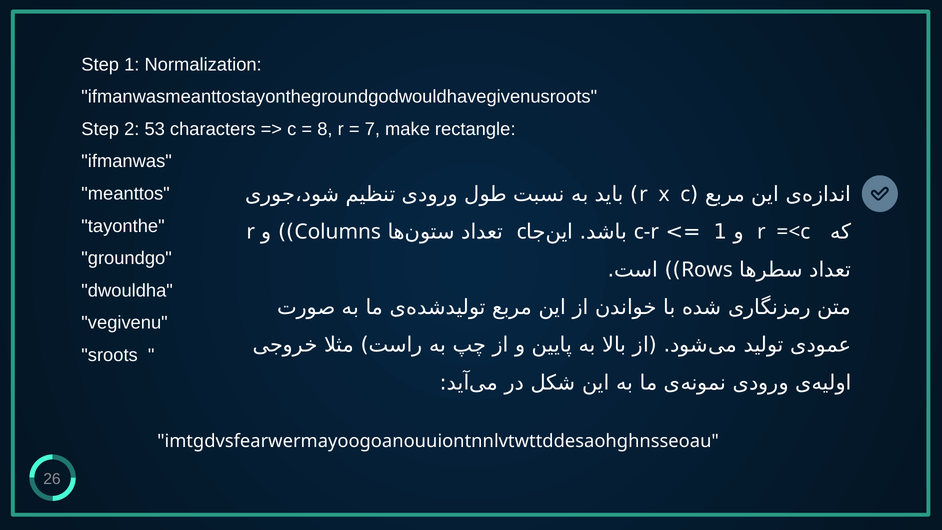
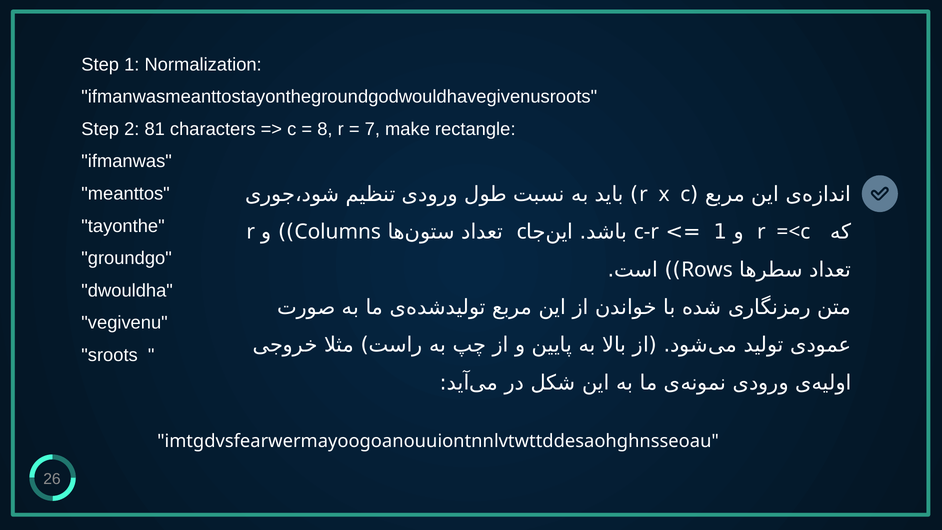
53: 53 -> 81
